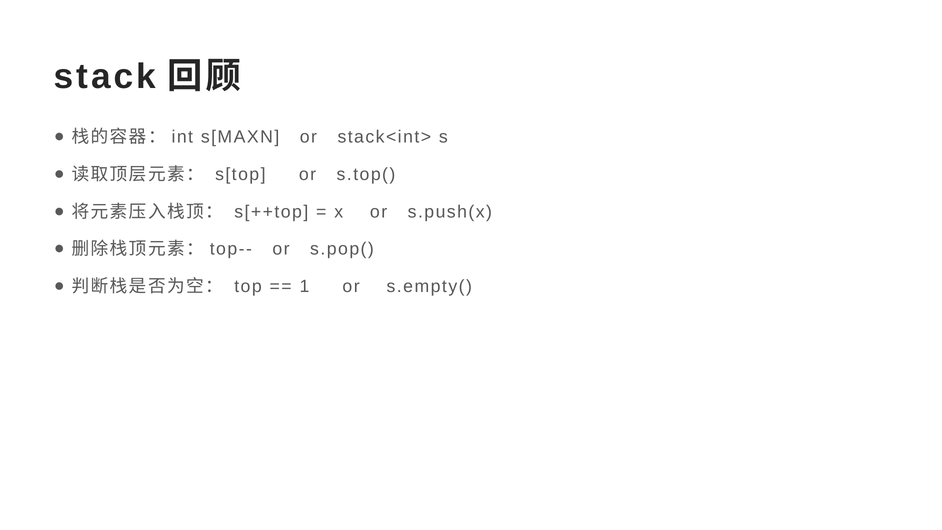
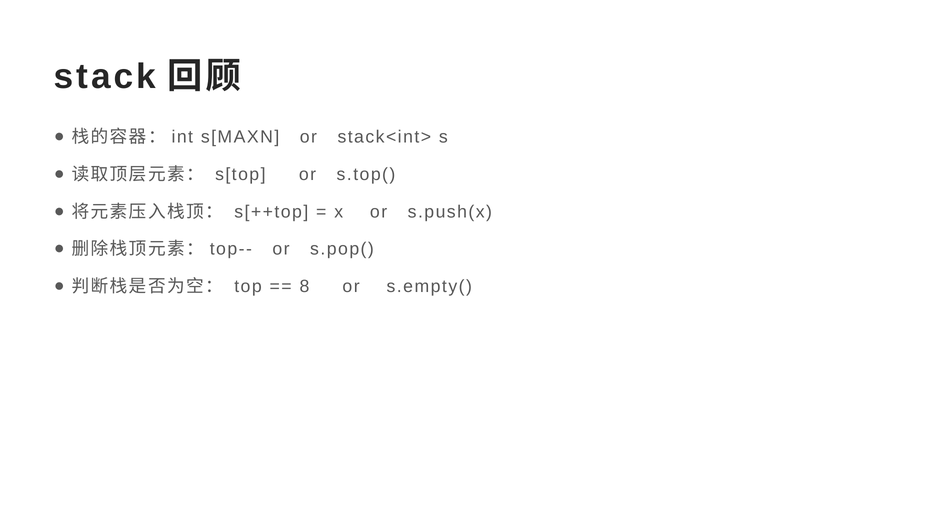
1: 1 -> 8
